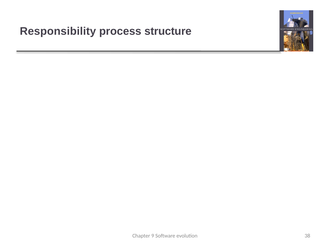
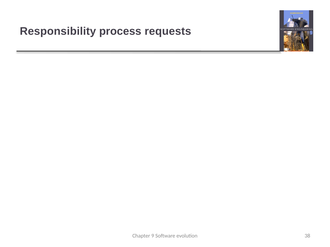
process structure: structure -> requests
